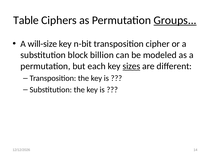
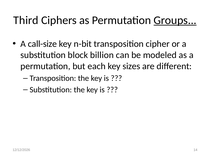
Table: Table -> Third
will-size: will-size -> call-size
sizes underline: present -> none
